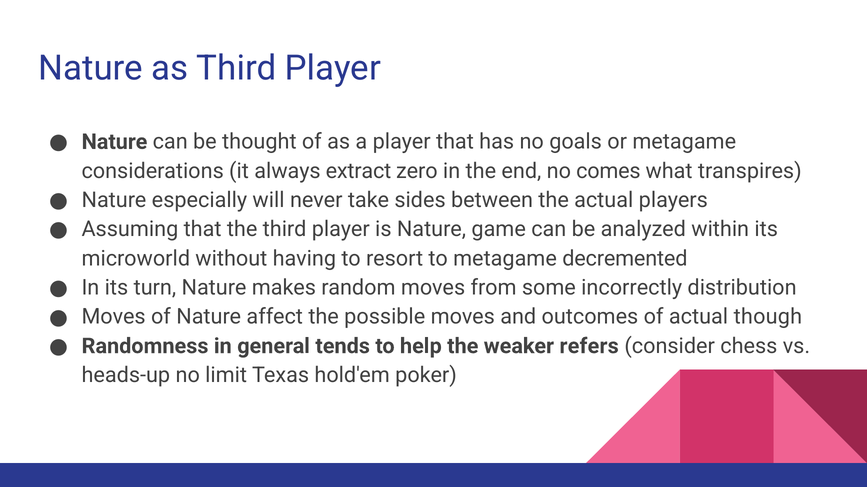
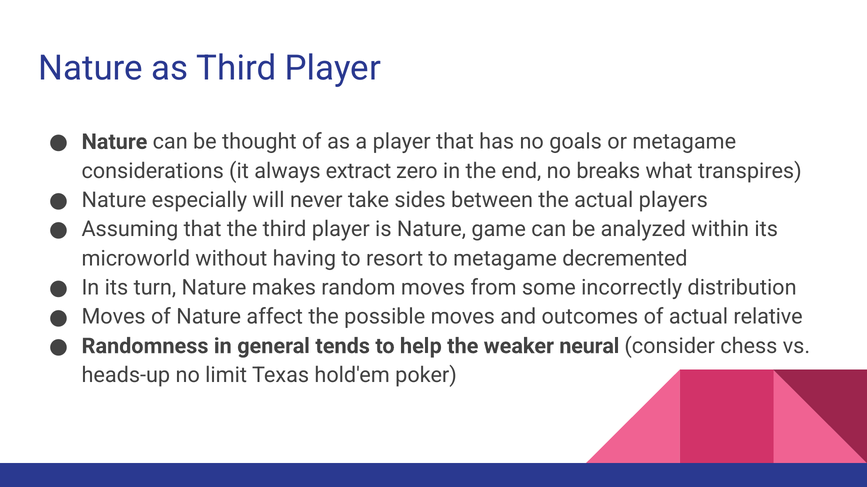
comes: comes -> breaks
though: though -> relative
refers: refers -> neural
